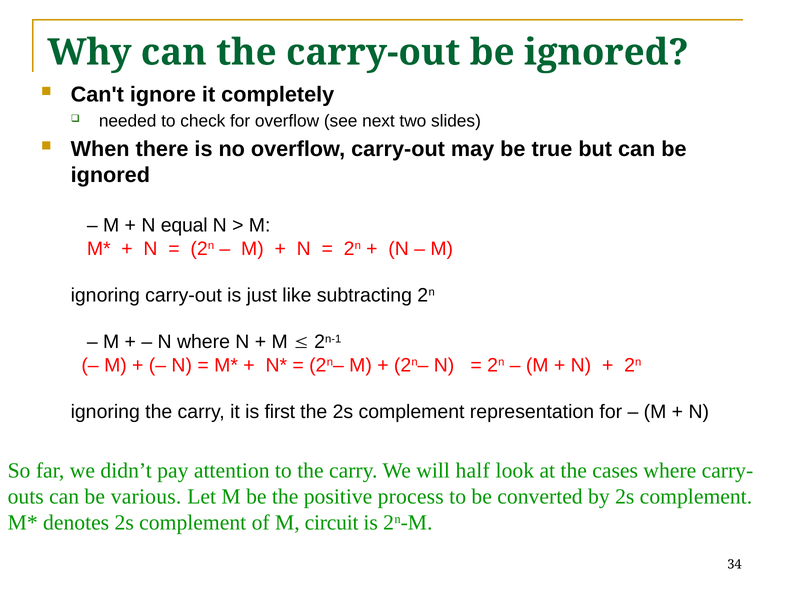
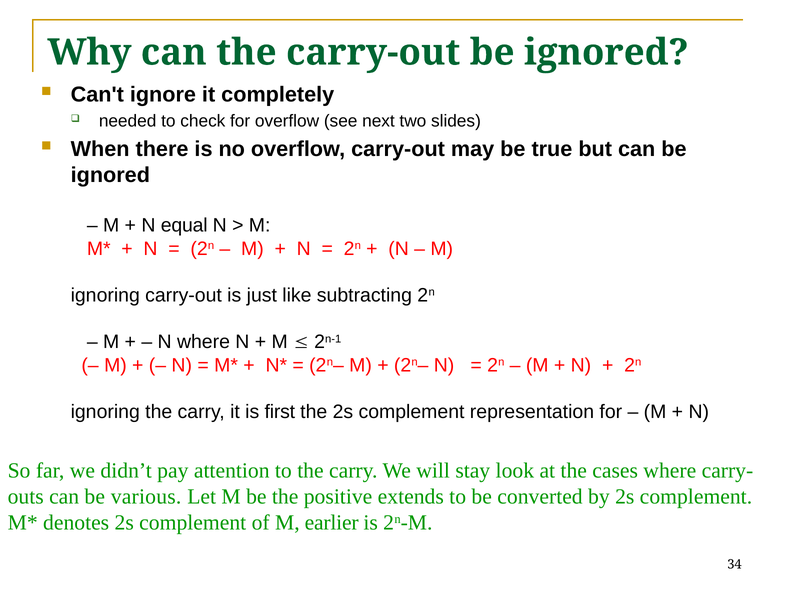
half: half -> stay
process: process -> extends
circuit: circuit -> earlier
